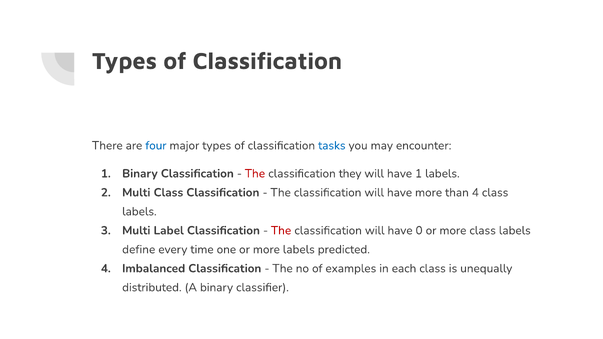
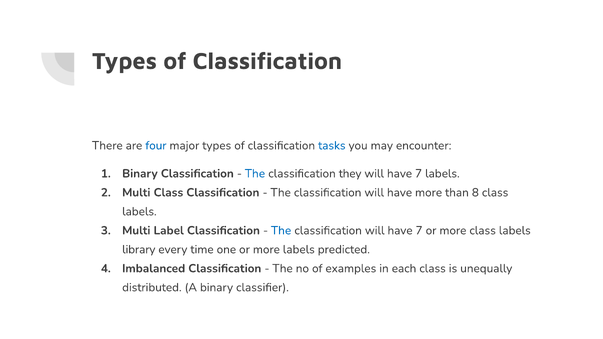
The at (255, 174) colour: red -> blue
1 at (419, 174): 1 -> 7
than 4: 4 -> 8
The at (281, 231) colour: red -> blue
classification will have 0: 0 -> 7
define: define -> library
